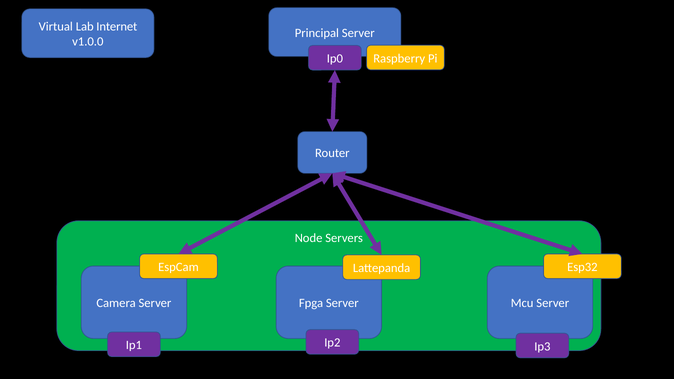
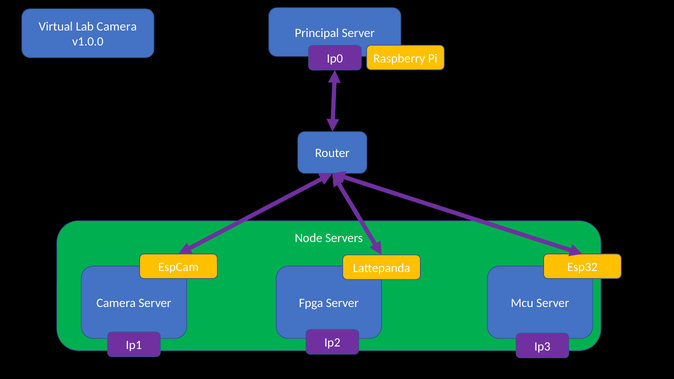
Lab Internet: Internet -> Camera
